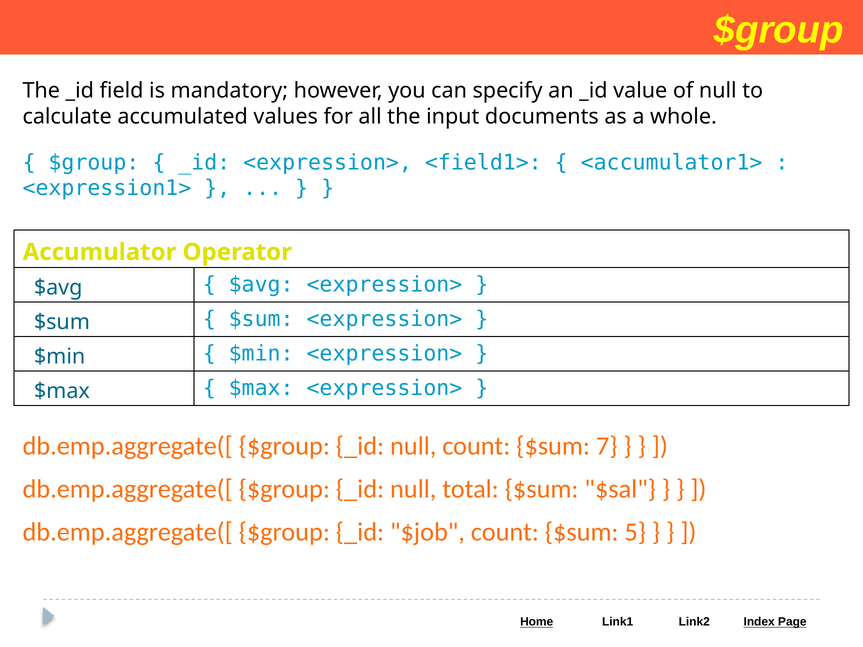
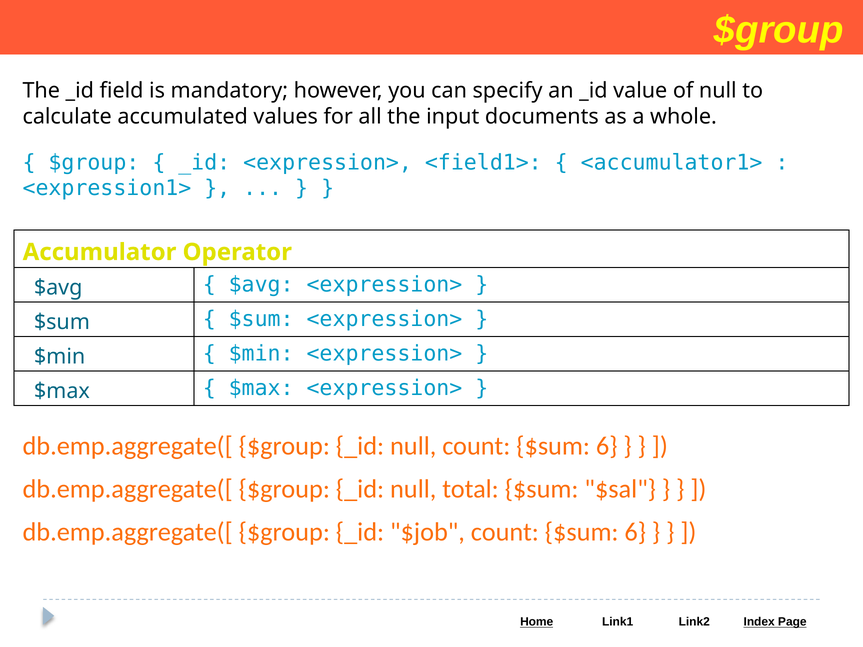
null count $sum 7: 7 -> 6
$job count $sum 5: 5 -> 6
